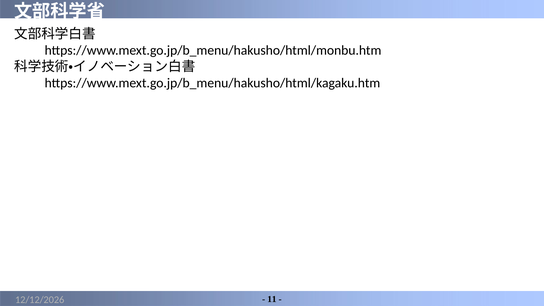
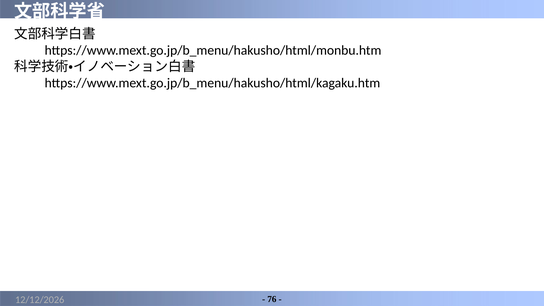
11: 11 -> 76
